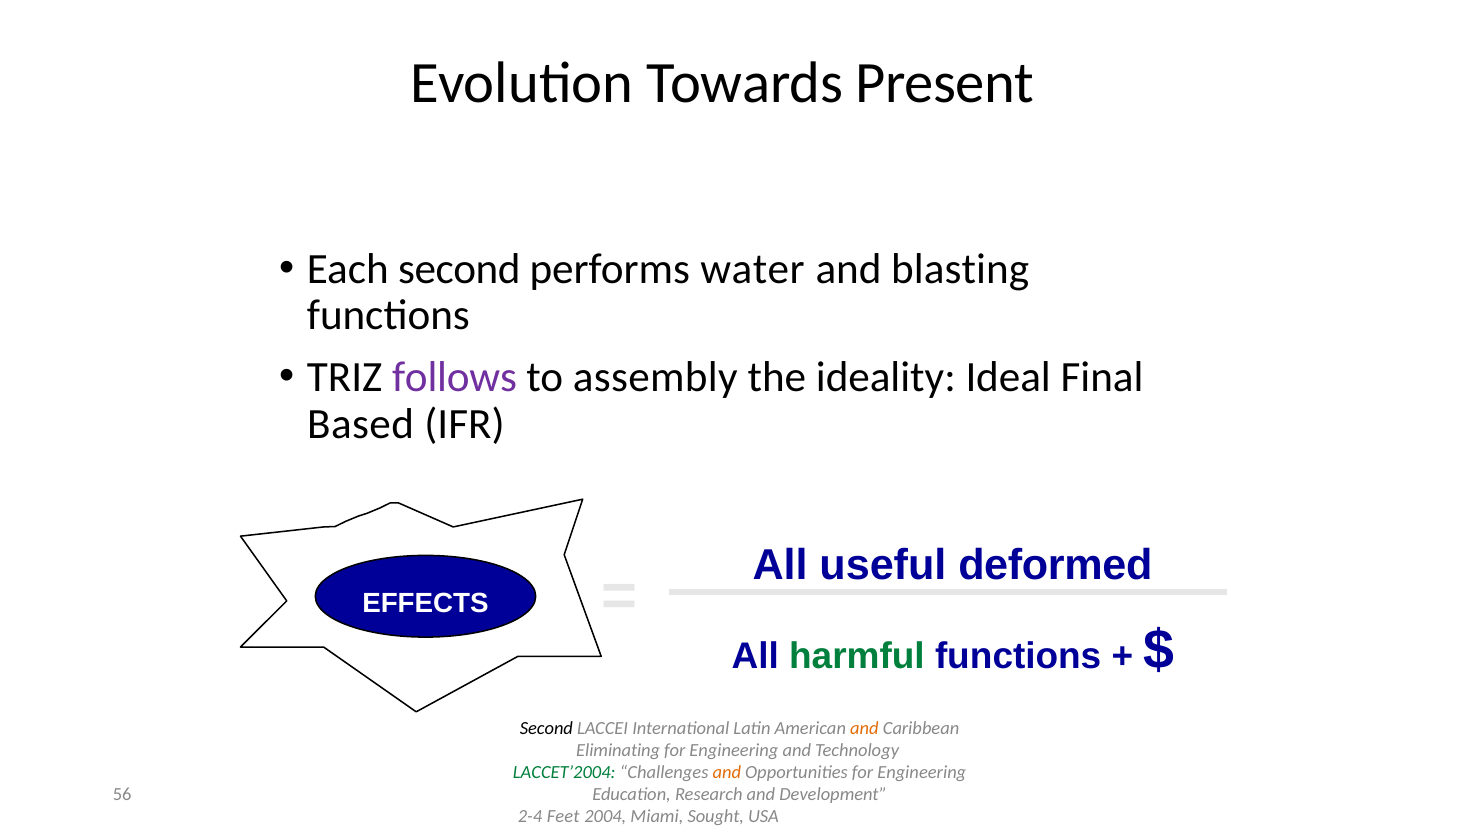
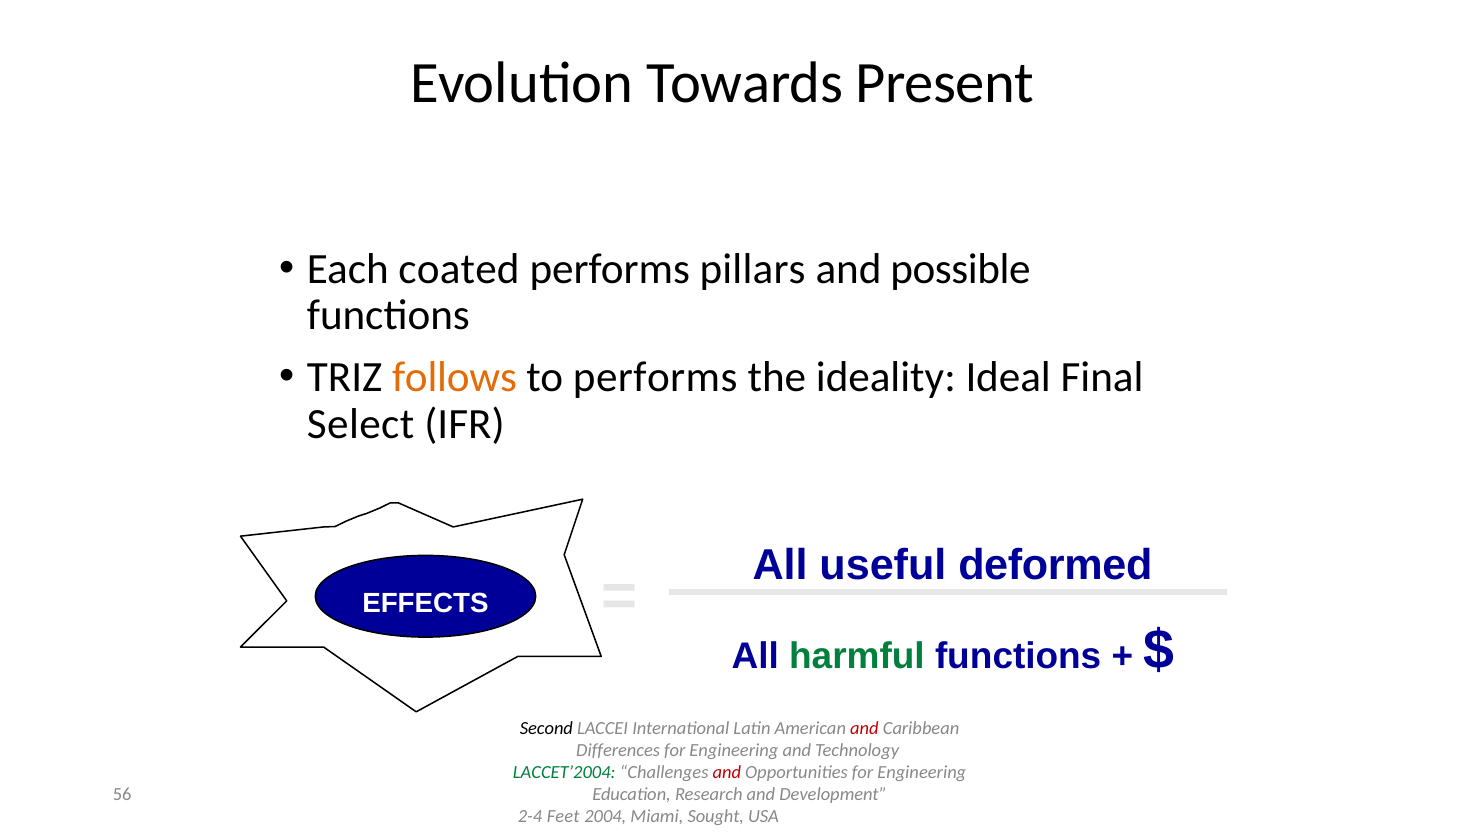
Each second: second -> coated
water: water -> pillars
blasting: blasting -> possible
follows colour: purple -> orange
to assembly: assembly -> performs
Based: Based -> Select
and at (864, 728) colour: orange -> red
Eliminating: Eliminating -> Differences
and at (727, 773) colour: orange -> red
